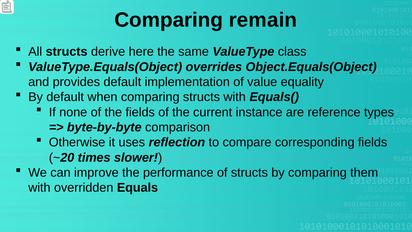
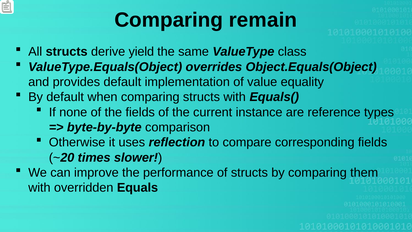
here: here -> yield
